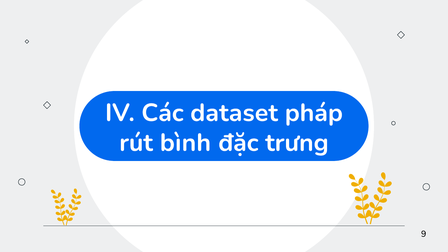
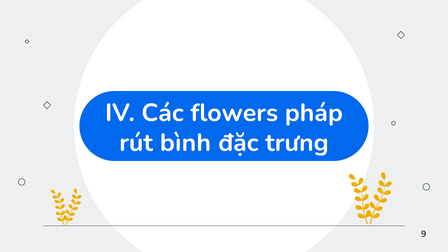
dataset: dataset -> flowers
